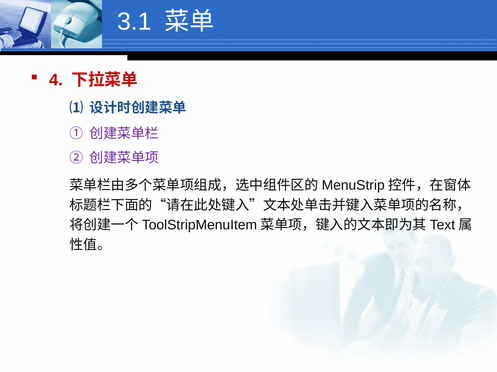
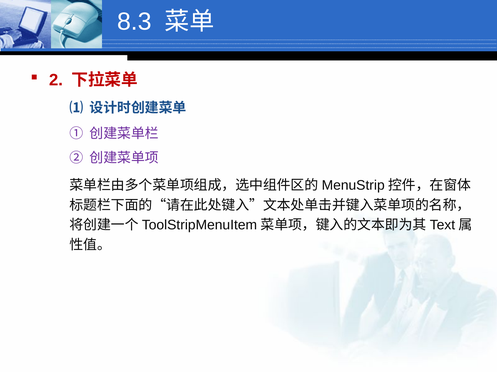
3.1: 3.1 -> 8.3
4: 4 -> 2
